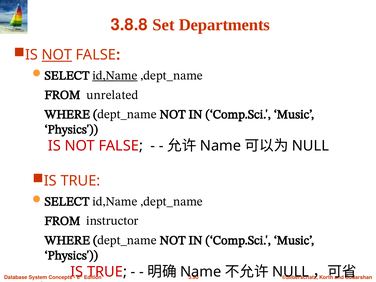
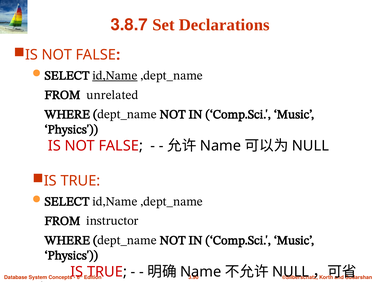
3.8.8: 3.8.8 -> 3.8.7
Departments: Departments -> Declarations
NOT at (57, 55) underline: present -> none
